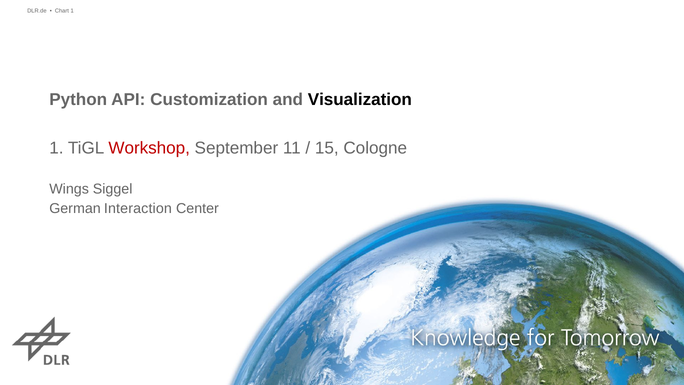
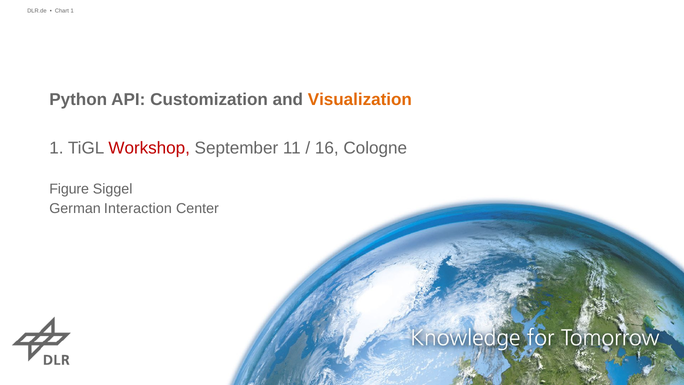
Visualization colour: black -> orange
15: 15 -> 16
Wings: Wings -> Figure
